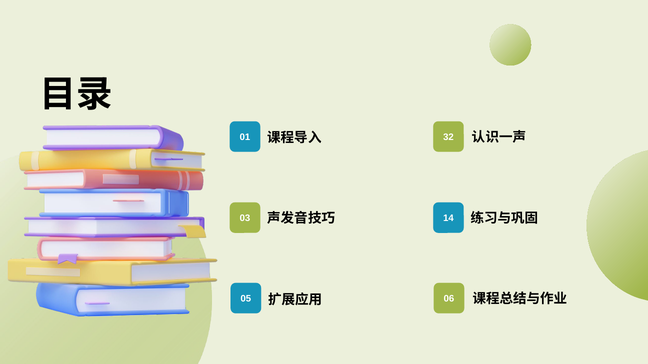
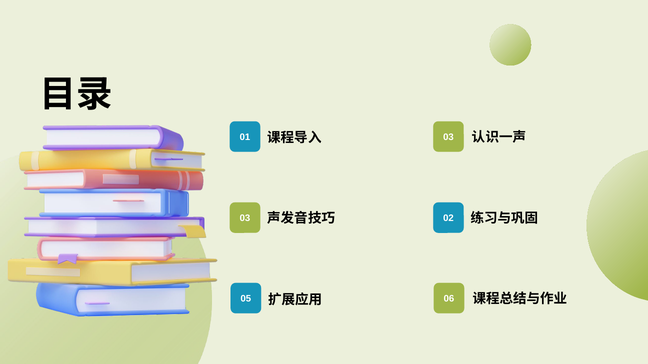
32 at (448, 137): 32 -> 03
14: 14 -> 02
